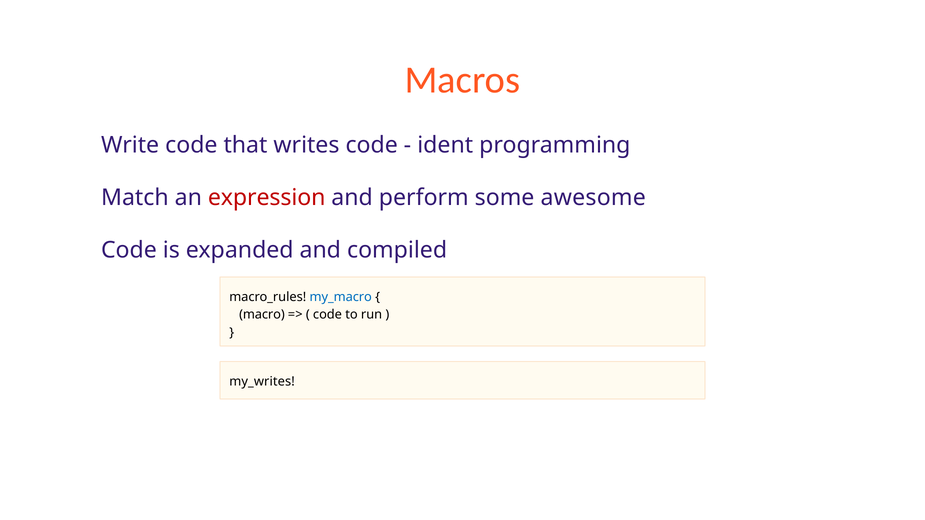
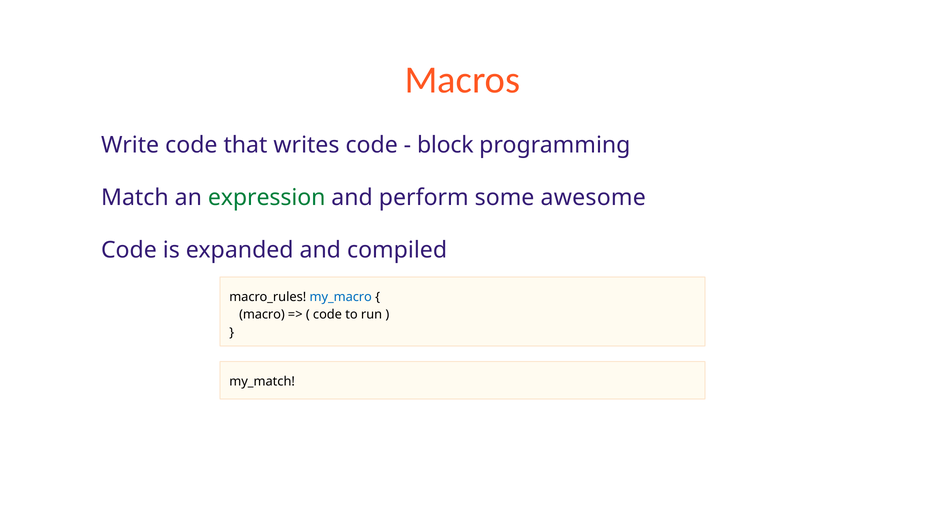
ident: ident -> block
expression colour: red -> green
my_writes: my_writes -> my_match
